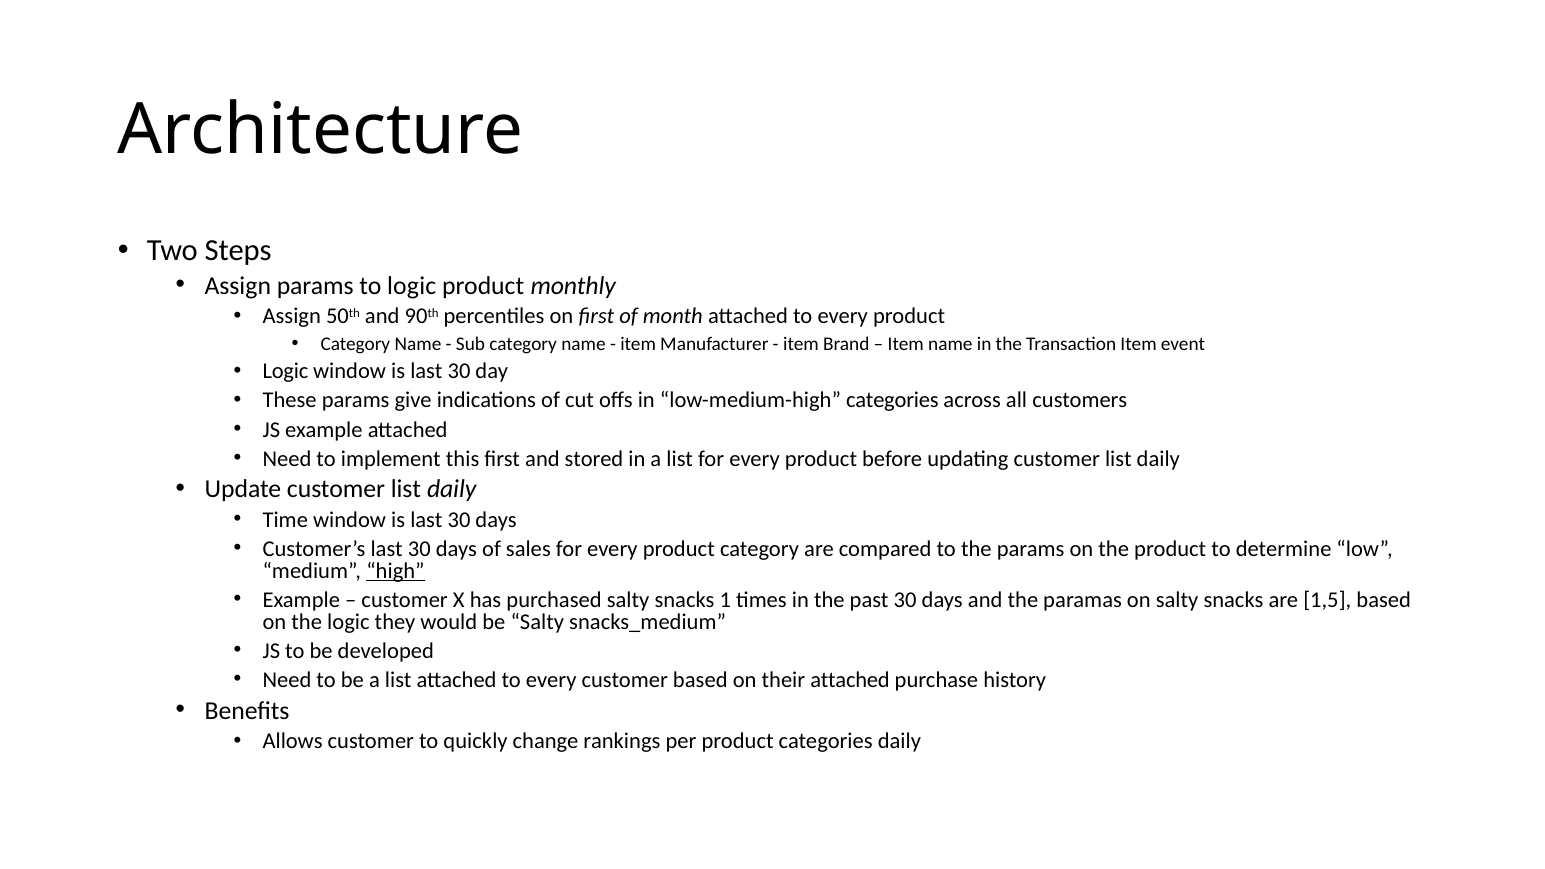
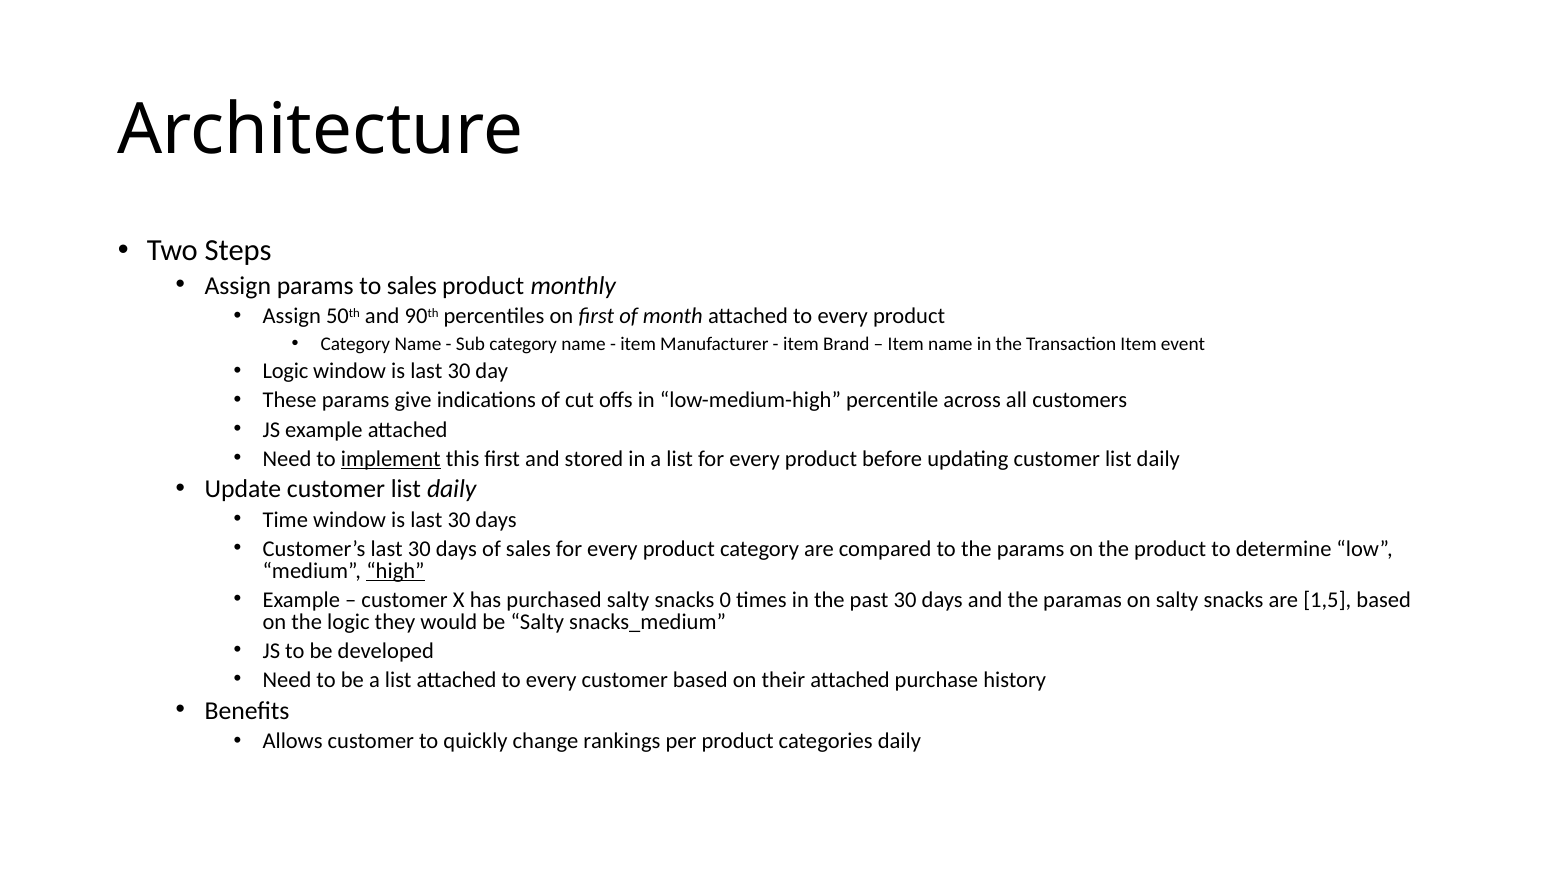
to logic: logic -> sales
low-medium-high categories: categories -> percentile
implement underline: none -> present
1: 1 -> 0
